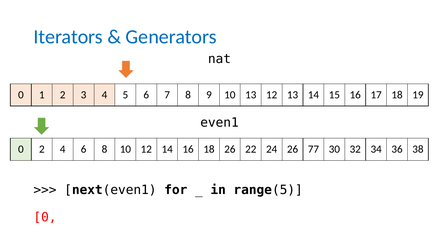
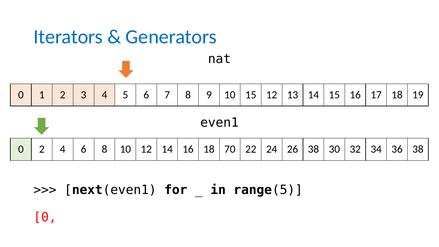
10 13: 13 -> 15
18 26: 26 -> 70
26 77: 77 -> 38
